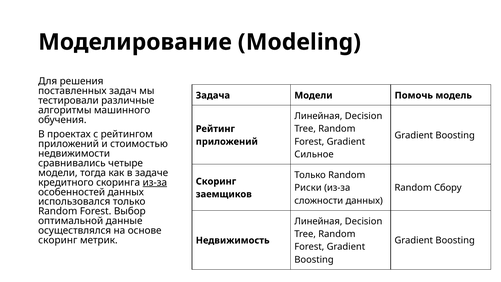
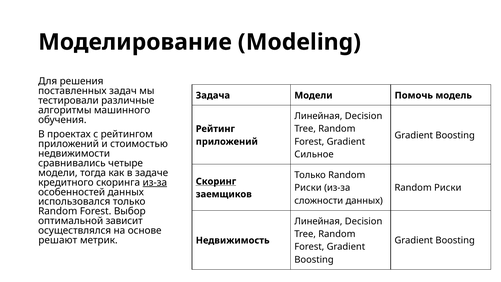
Скоринг at (216, 181) underline: none -> present
Сбору at (448, 188): Сбору -> Риски
данные: данные -> зависит
скоринг at (58, 240): скоринг -> решают
